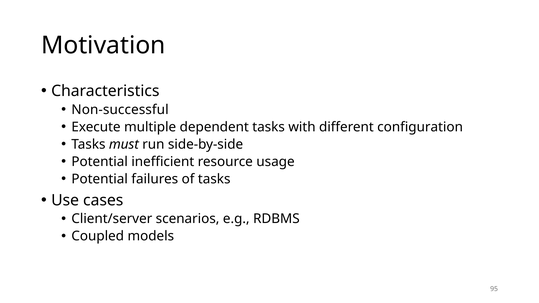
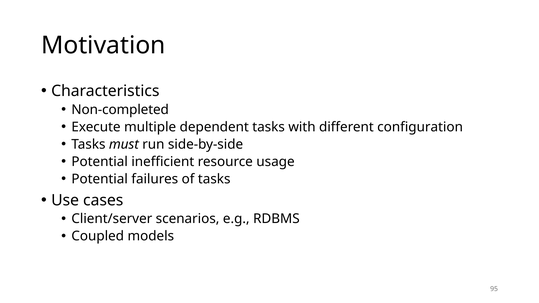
Non-successful: Non-successful -> Non-completed
